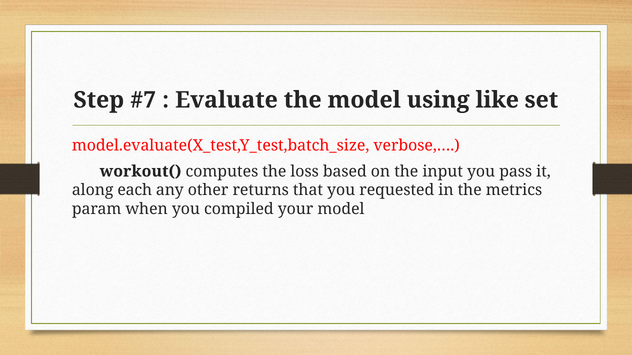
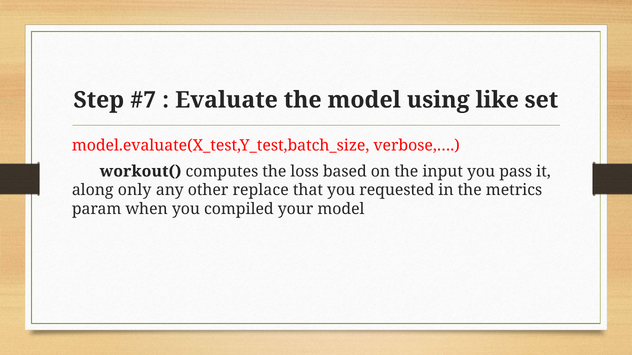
each: each -> only
returns: returns -> replace
